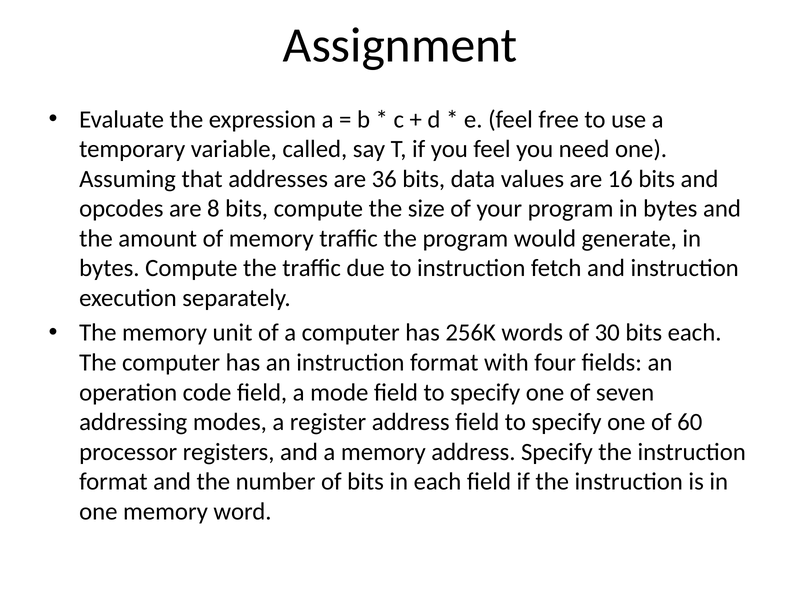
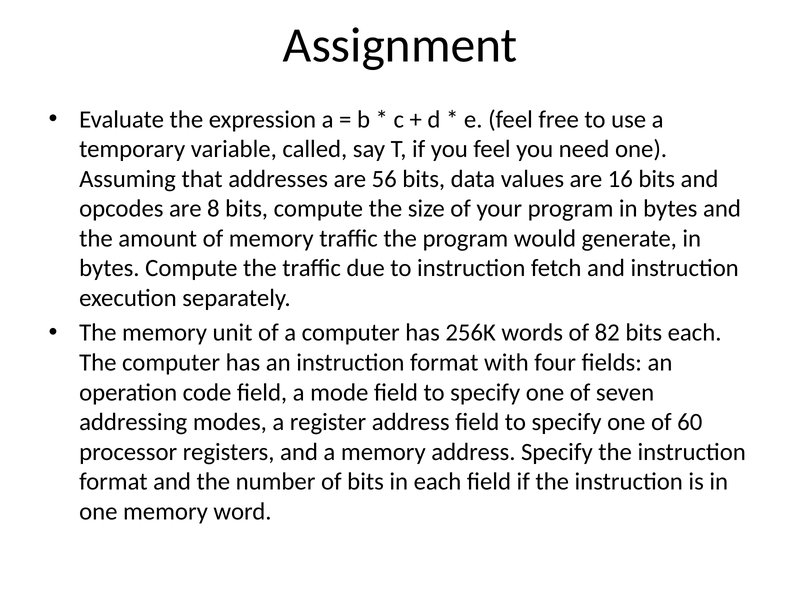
36: 36 -> 56
30: 30 -> 82
